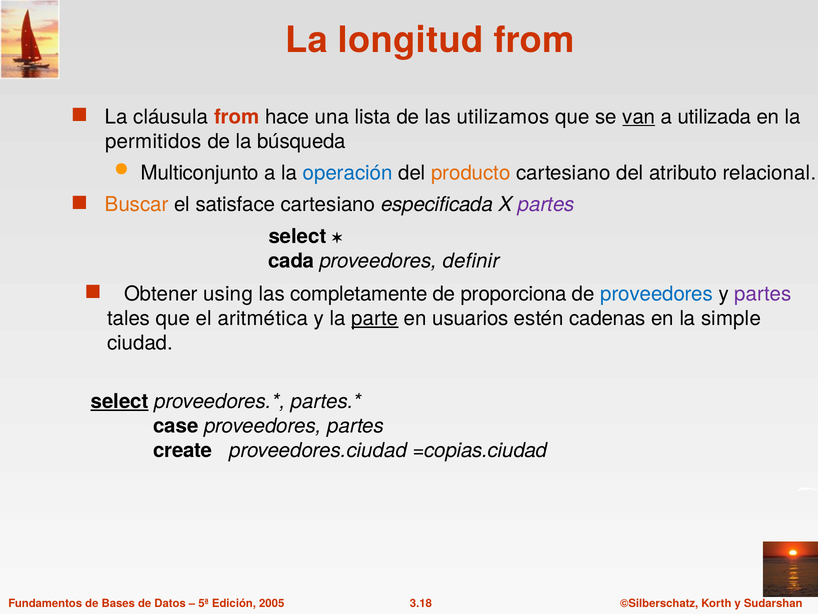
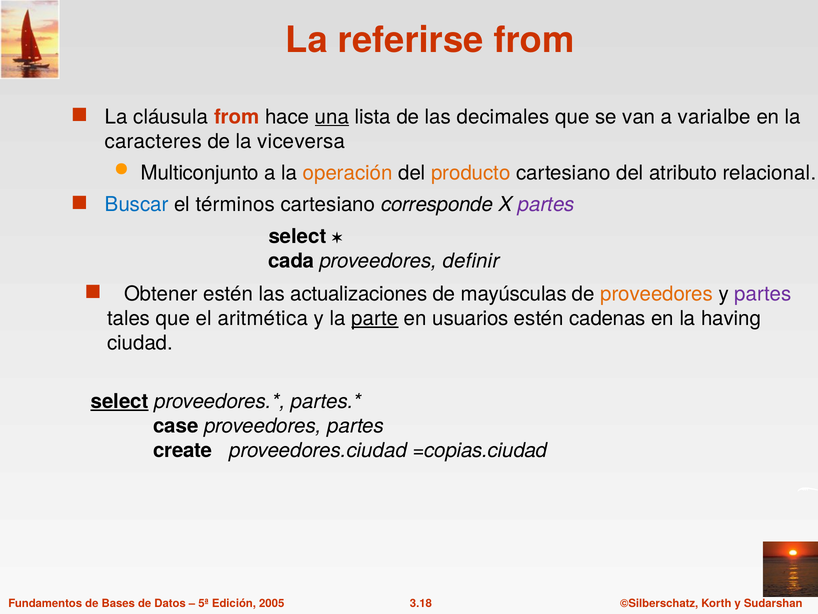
longitud: longitud -> referirse
una underline: none -> present
utilizamos: utilizamos -> decimales
van underline: present -> none
utilizada: utilizada -> varialbe
permitidos: permitidos -> caracteres
búsqueda: búsqueda -> viceversa
operación colour: blue -> orange
Buscar colour: orange -> blue
satisface: satisface -> términos
especificada: especificada -> corresponde
Obtener using: using -> estén
completamente: completamente -> actualizaciones
proporciona: proporciona -> mayúsculas
proveedores at (657, 294) colour: blue -> orange
simple: simple -> having
